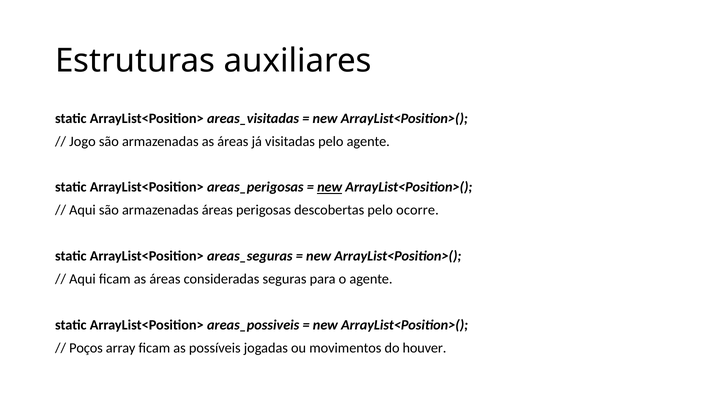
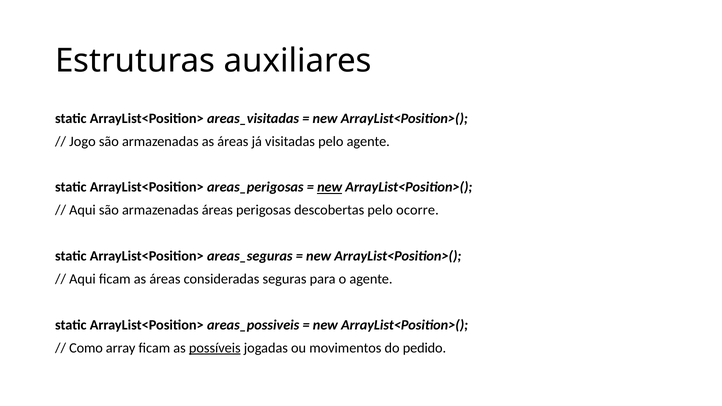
Poços: Poços -> Como
possíveis underline: none -> present
houver: houver -> pedido
